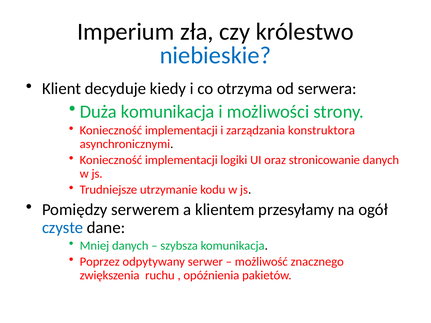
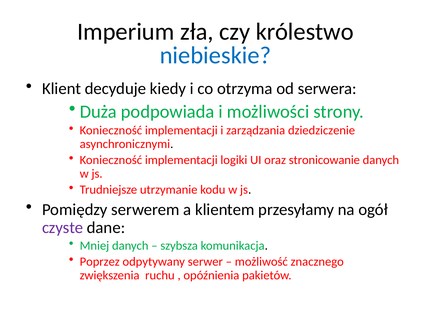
Duża komunikacja: komunikacja -> podpowiada
konstruktora: konstruktora -> dziedziczenie
czyste colour: blue -> purple
